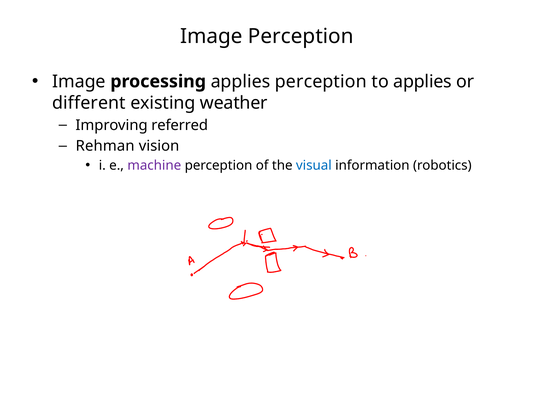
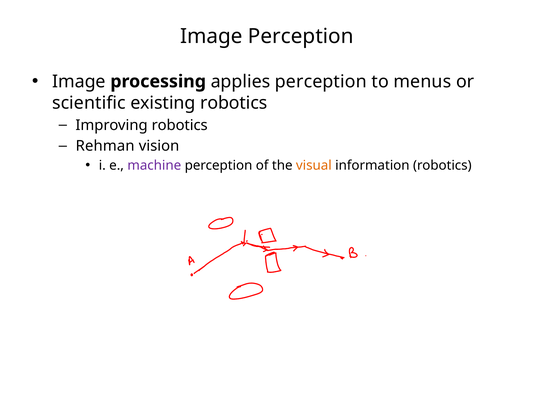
to applies: applies -> menus
different: different -> scientific
existing weather: weather -> robotics
Improving referred: referred -> robotics
visual colour: blue -> orange
